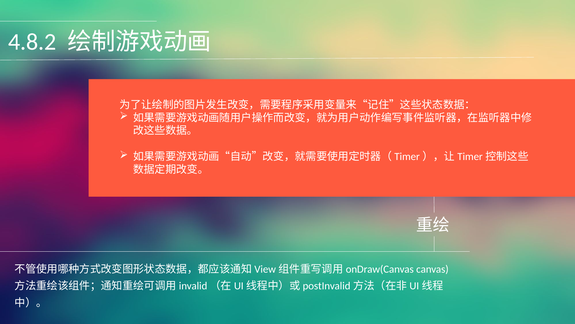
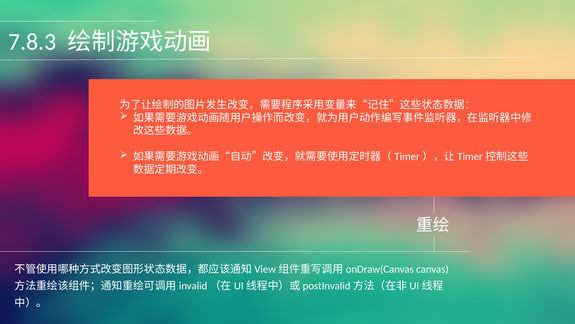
4.8.2: 4.8.2 -> 7.8.3
